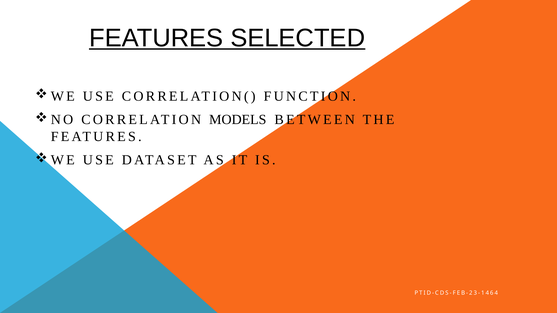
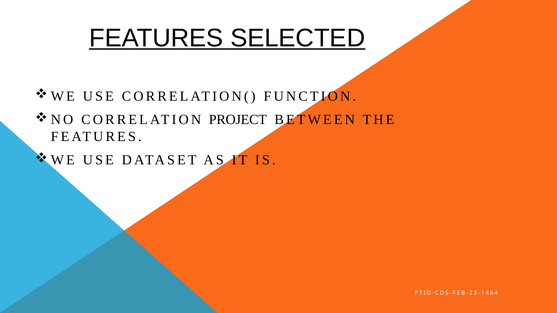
MODELS: MODELS -> PROJECT
